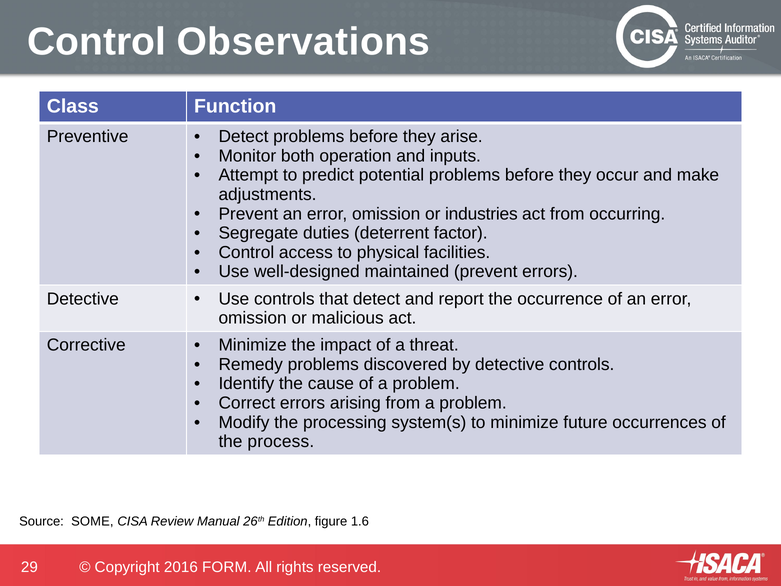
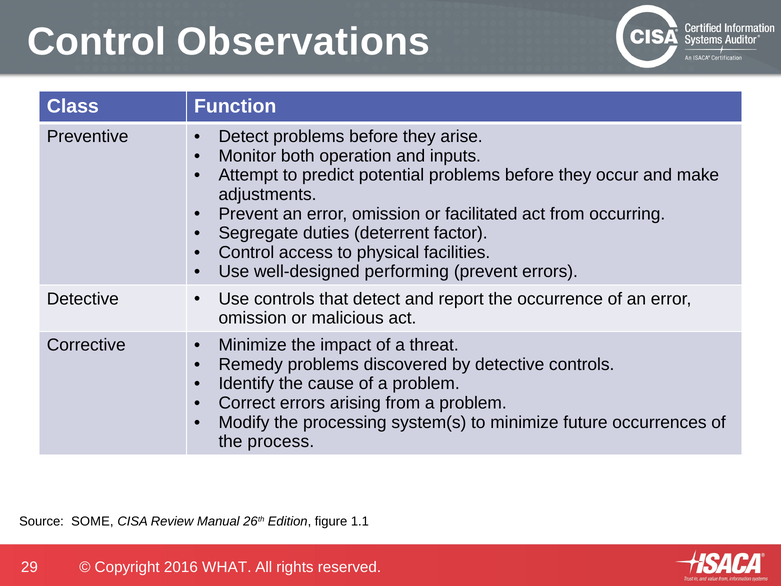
industries: industries -> facilitated
maintained: maintained -> performing
1.6: 1.6 -> 1.1
FORM: FORM -> WHAT
